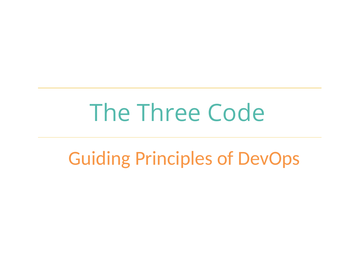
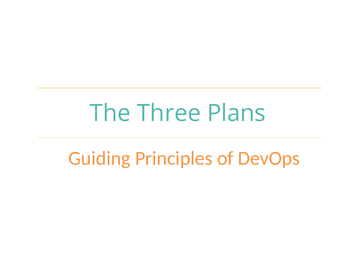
Code: Code -> Plans
